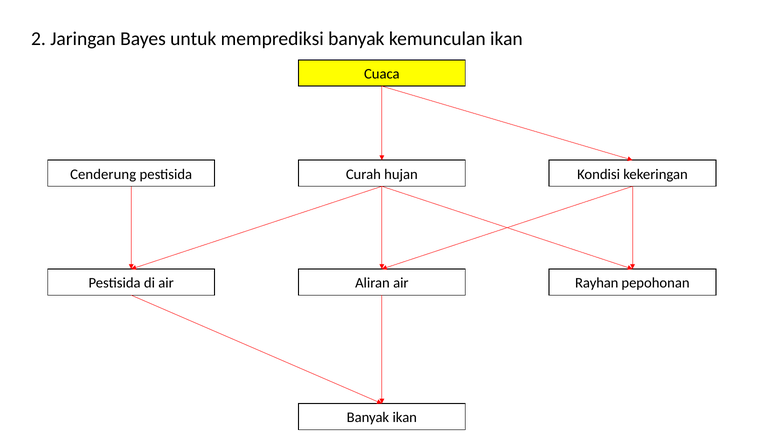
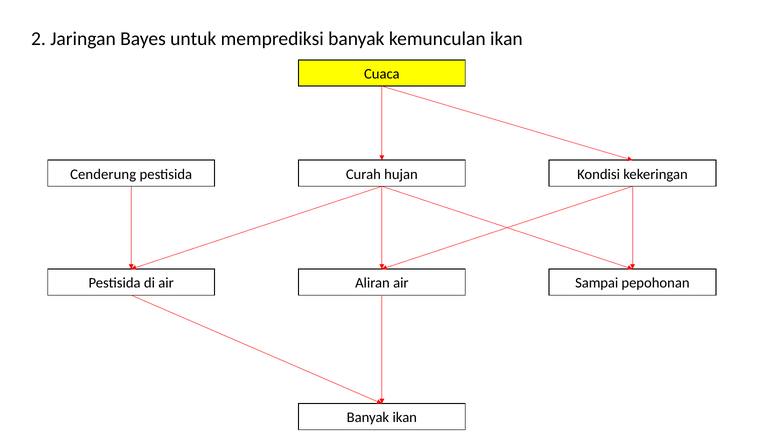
Rayhan: Rayhan -> Sampai
